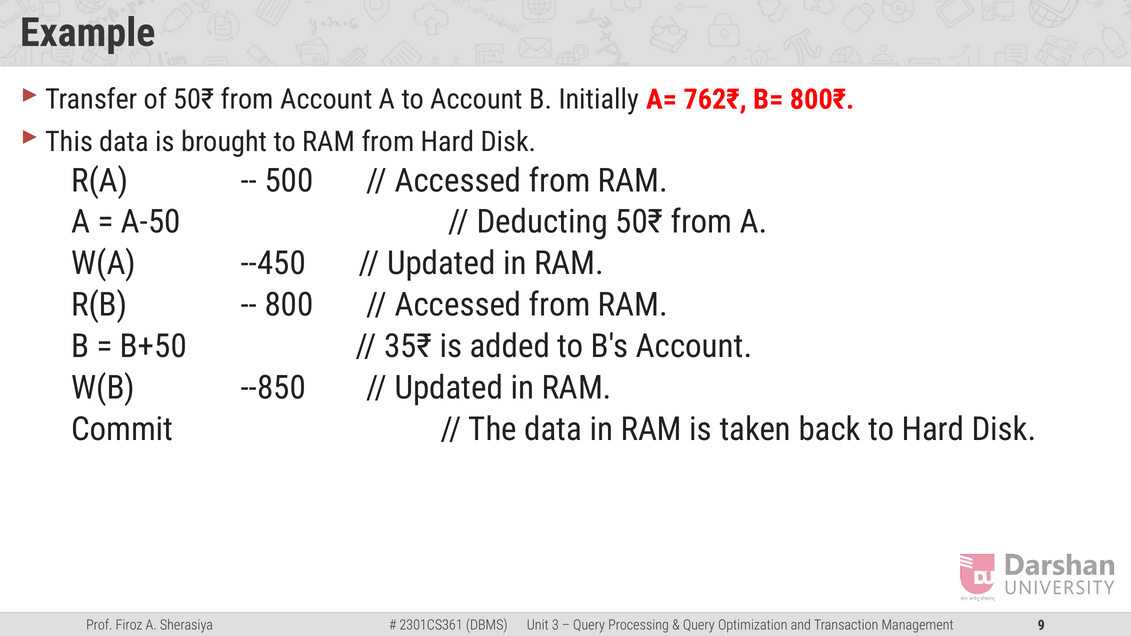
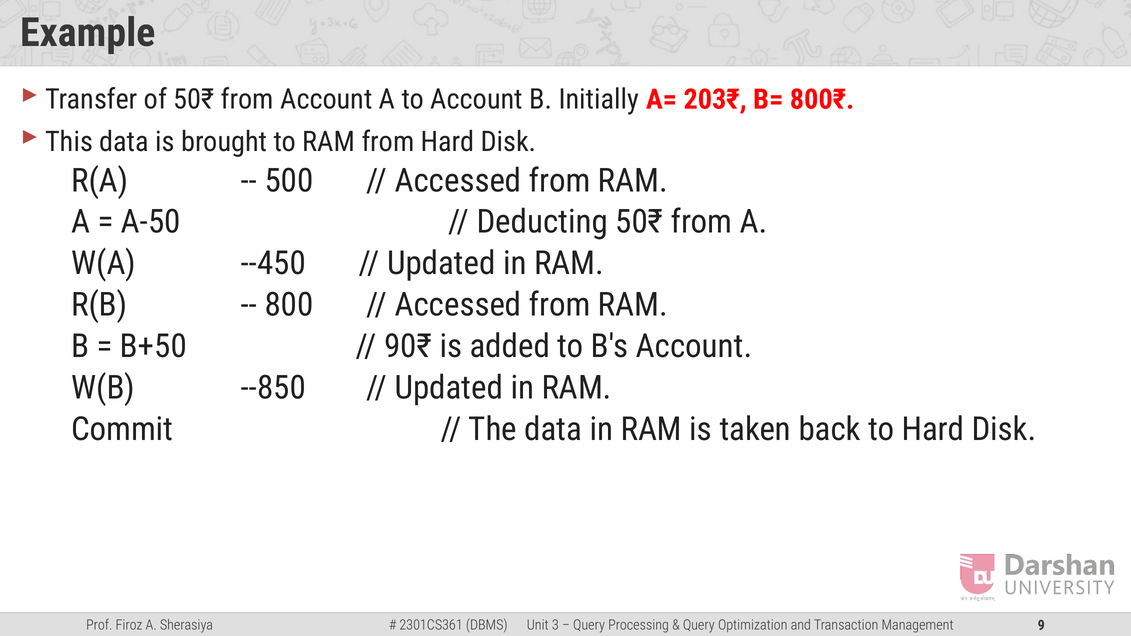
762₹: 762₹ -> 203₹
35₹: 35₹ -> 90₹
